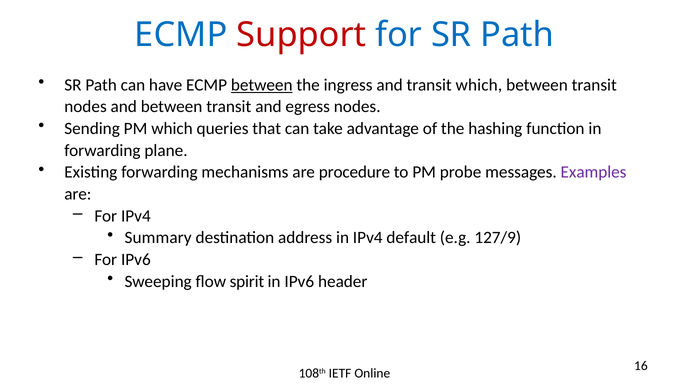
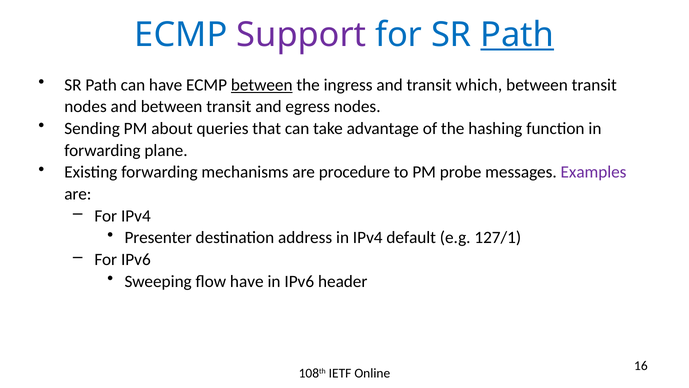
Support colour: red -> purple
Path at (517, 35) underline: none -> present
PM which: which -> about
Summary: Summary -> Presenter
127/9: 127/9 -> 127/1
flow spirit: spirit -> have
